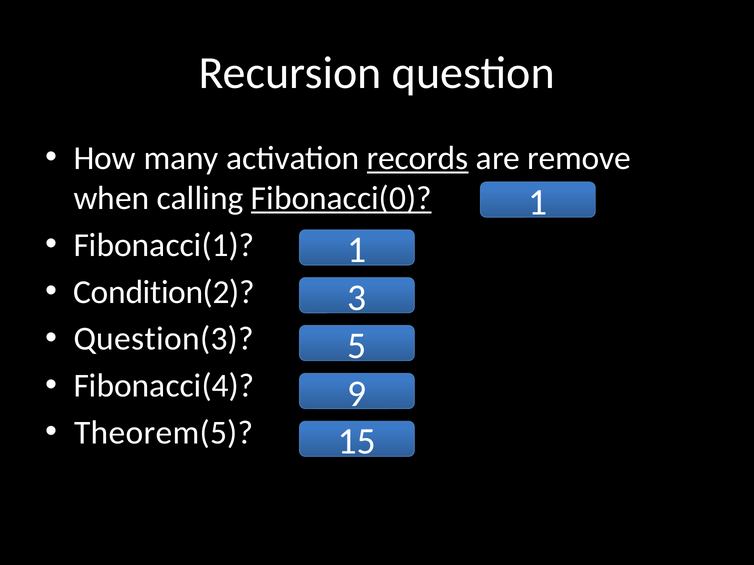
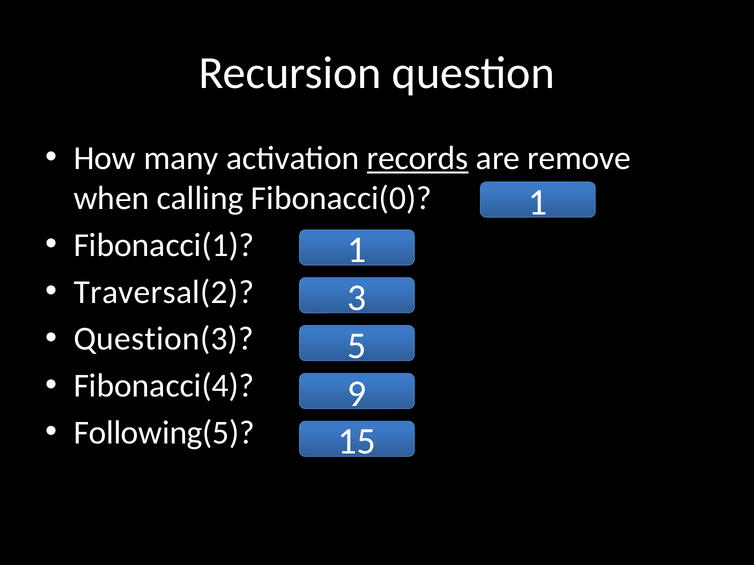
Fibonacci(0 underline: present -> none
Condition(2: Condition(2 -> Traversal(2
Theorem(5: Theorem(5 -> Following(5
